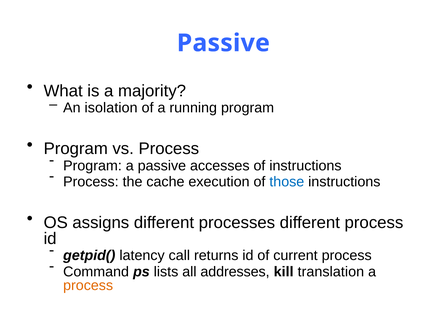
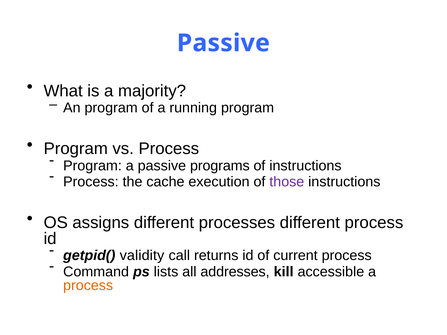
An isolation: isolation -> program
accesses: accesses -> programs
those colour: blue -> purple
latency: latency -> validity
translation: translation -> accessible
